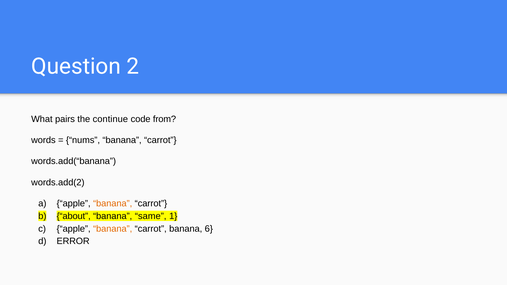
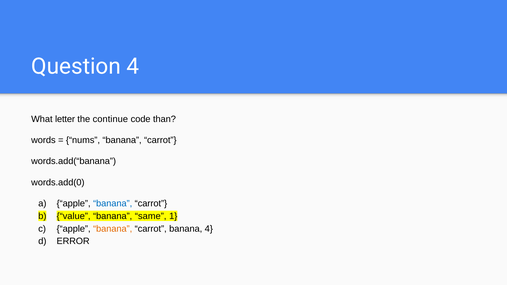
Question 2: 2 -> 4
pairs: pairs -> letter
from: from -> than
words.add(2: words.add(2 -> words.add(0
banana at (113, 204) colour: orange -> blue
about: about -> value
banana 6: 6 -> 4
